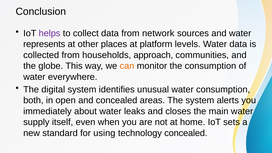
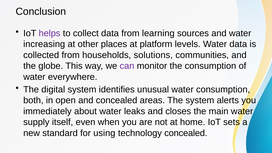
network: network -> learning
represents: represents -> increasing
approach: approach -> solutions
can colour: orange -> purple
